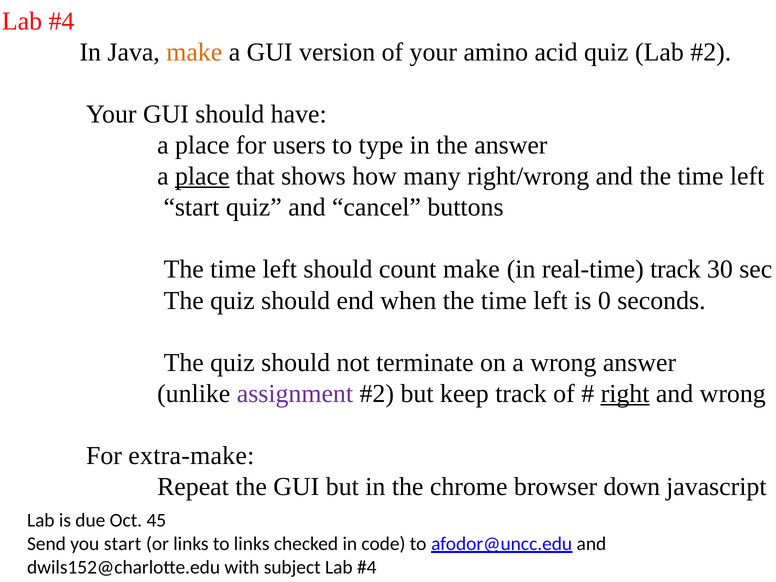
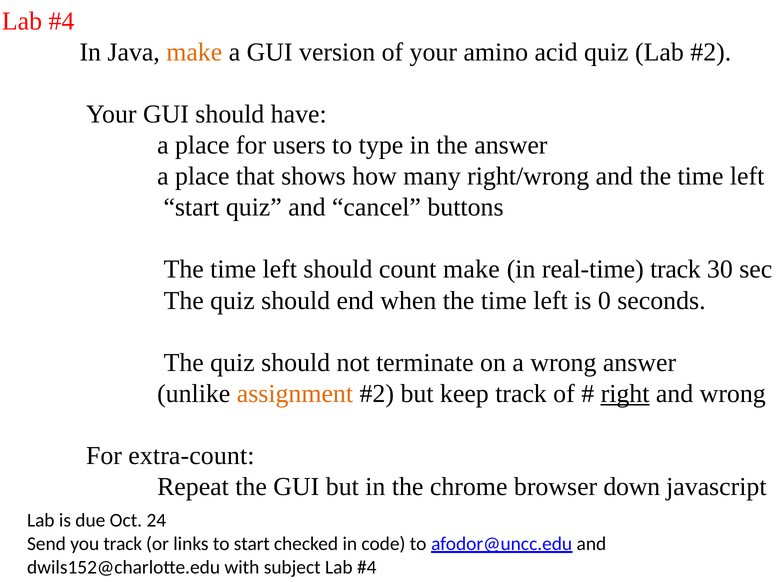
place at (202, 176) underline: present -> none
assignment colour: purple -> orange
extra-make: extra-make -> extra-count
45: 45 -> 24
you start: start -> track
to links: links -> start
